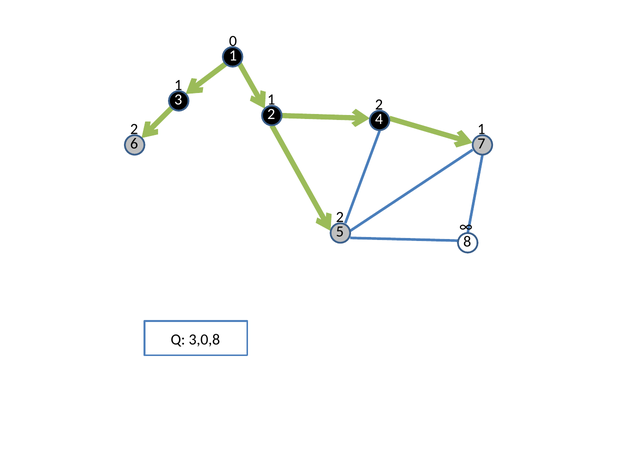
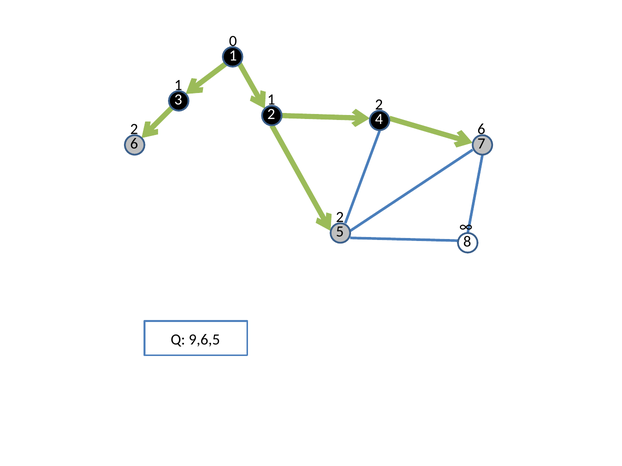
1 at (481, 129): 1 -> 6
3,0,8: 3,0,8 -> 9,6,5
